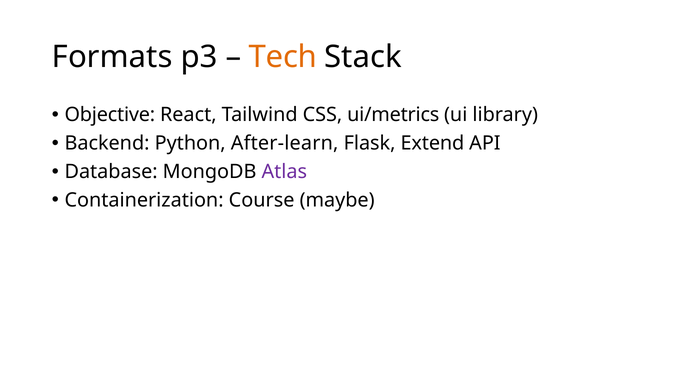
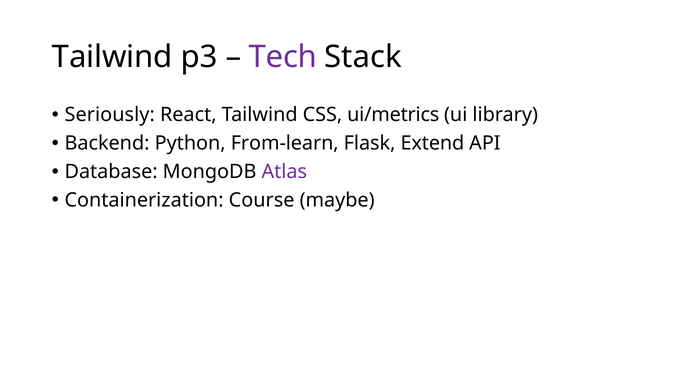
Formats at (112, 57): Formats -> Tailwind
Tech colour: orange -> purple
Objective: Objective -> Seriously
After-learn: After-learn -> From-learn
